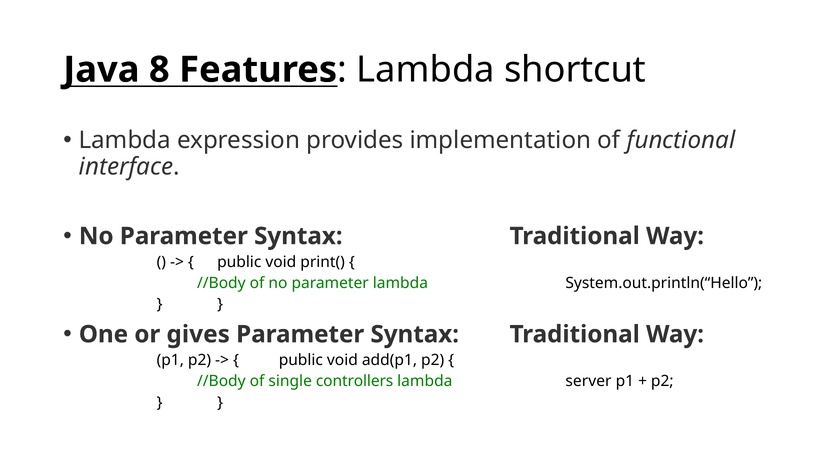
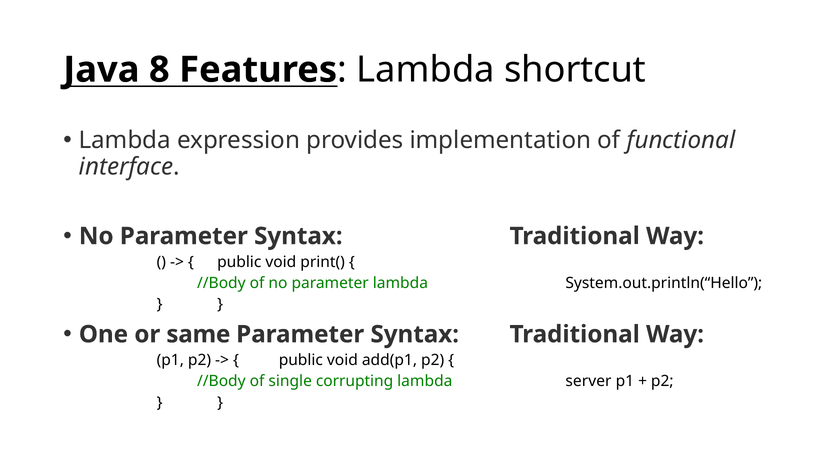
gives: gives -> same
controllers: controllers -> corrupting
